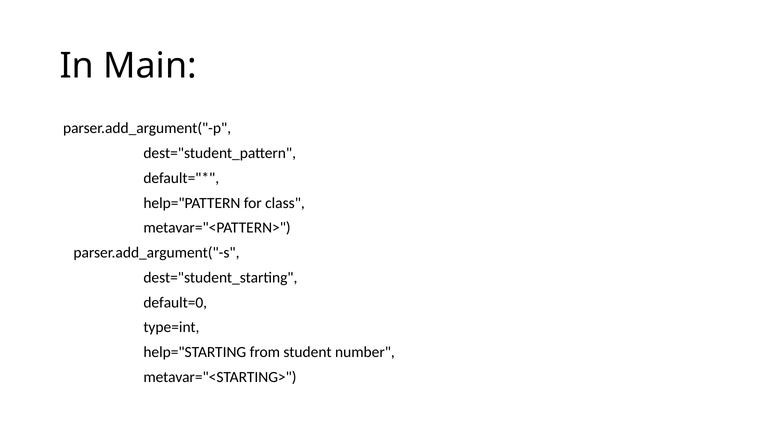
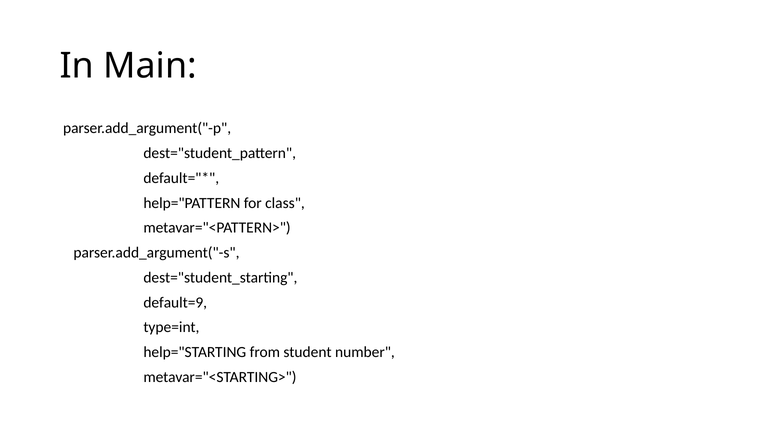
default=0: default=0 -> default=9
